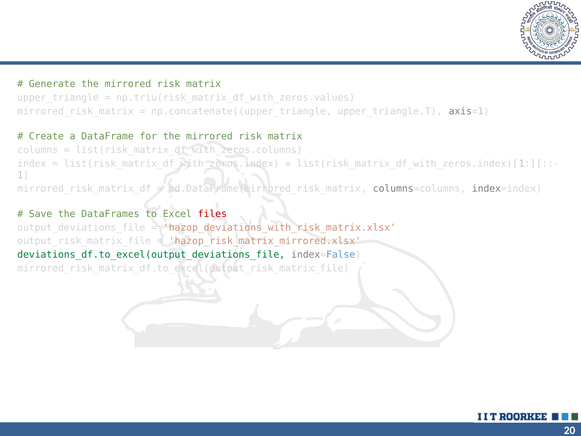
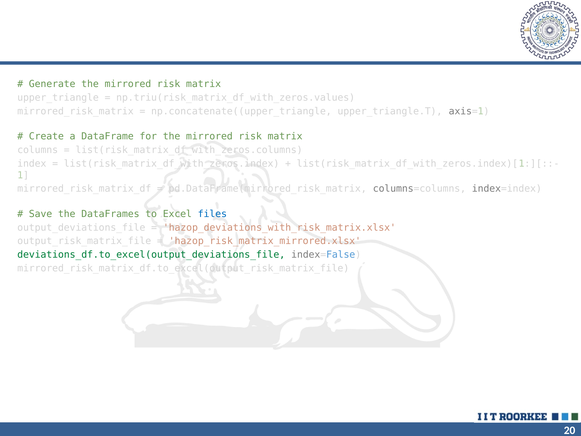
files colour: red -> blue
